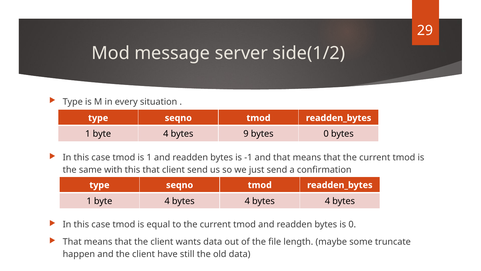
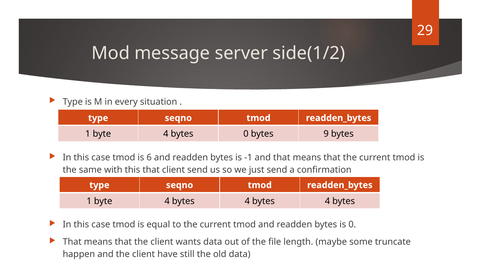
bytes 9: 9 -> 0
bytes 0: 0 -> 9
is 1: 1 -> 6
